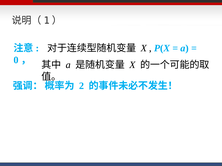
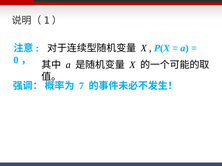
2: 2 -> 7
